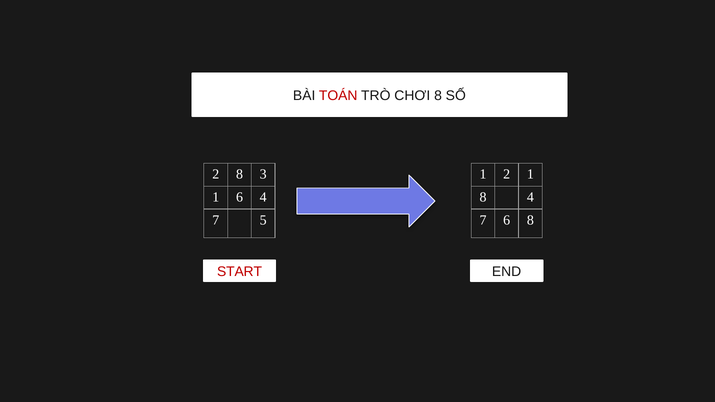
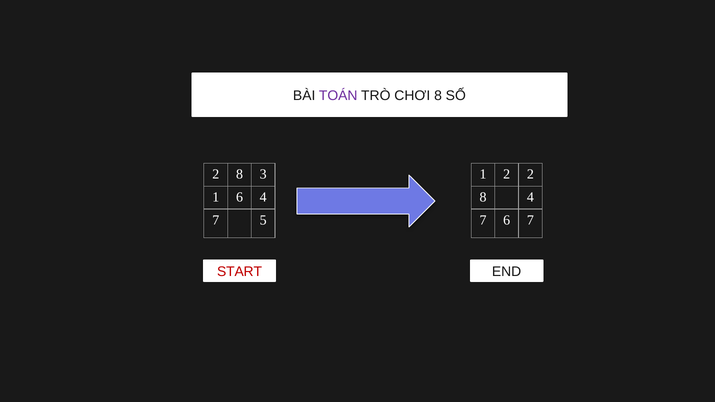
TOÁN colour: red -> purple
2 1: 1 -> 2
6 8: 8 -> 7
